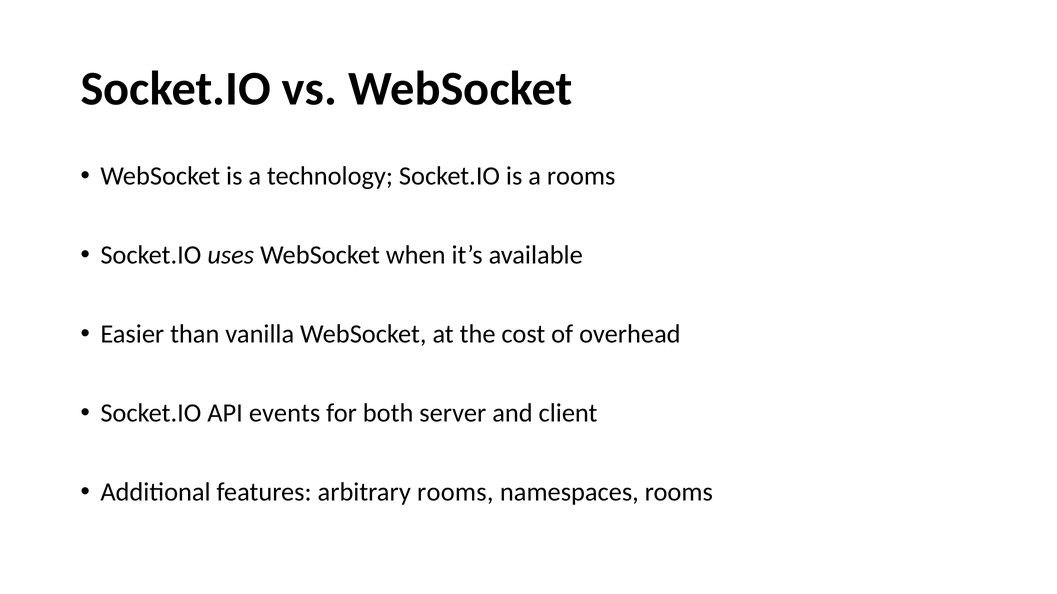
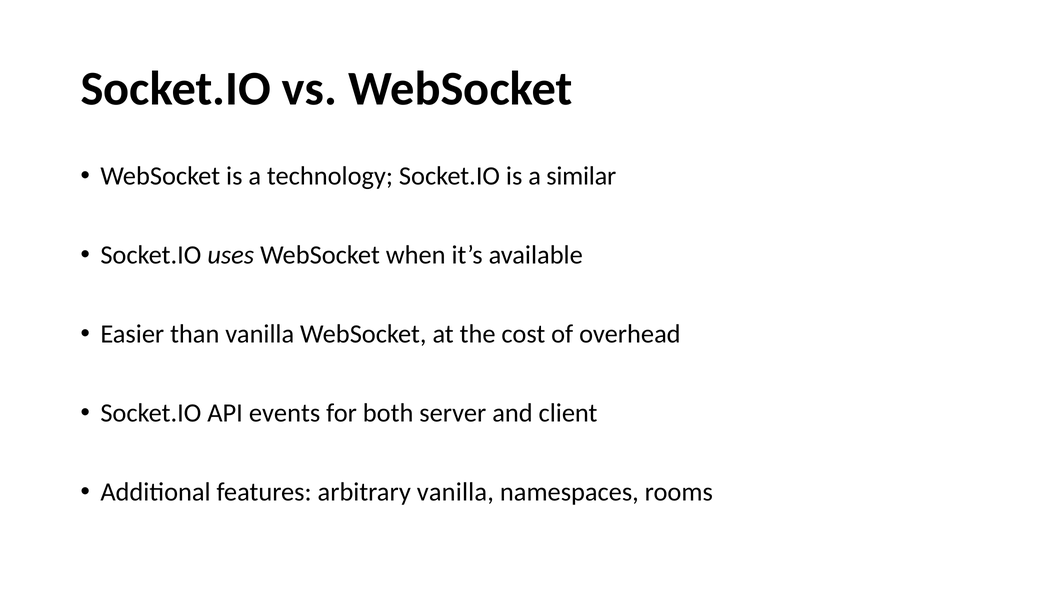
a rooms: rooms -> similar
arbitrary rooms: rooms -> vanilla
